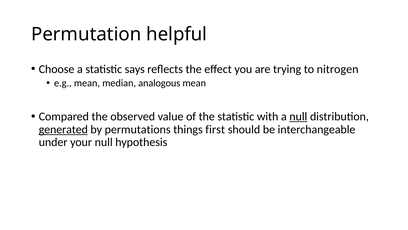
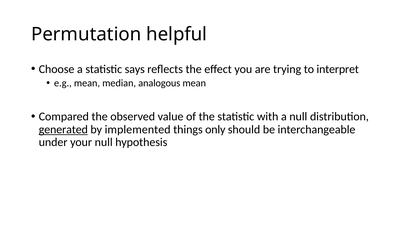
nitrogen: nitrogen -> interpret
null at (298, 116) underline: present -> none
permutations: permutations -> implemented
first: first -> only
